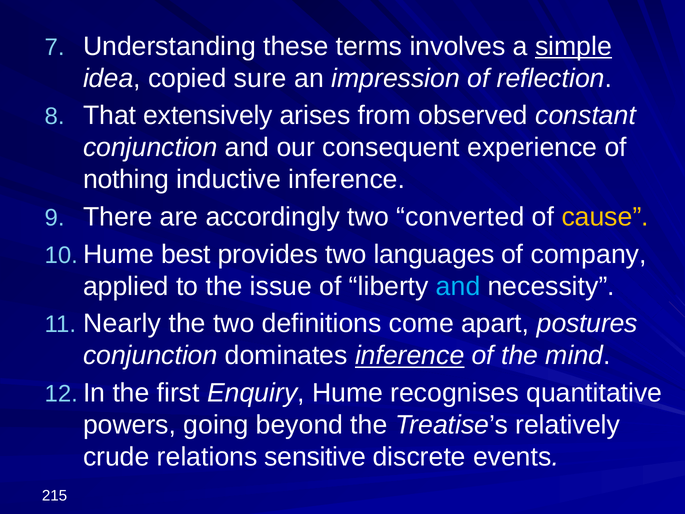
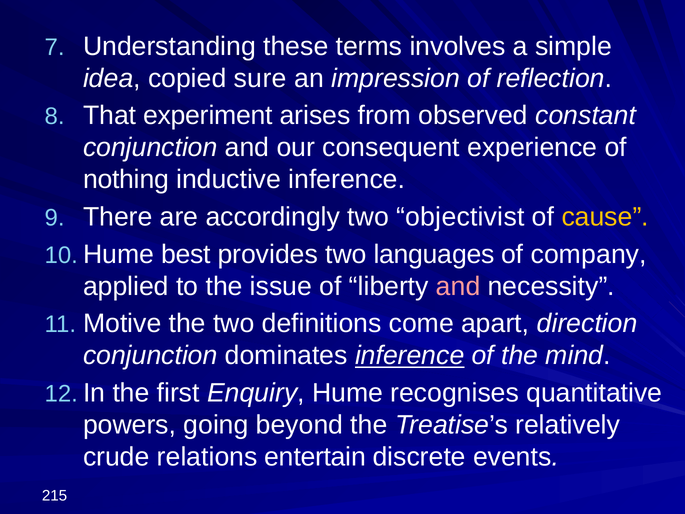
simple underline: present -> none
extensively: extensively -> experiment
converted: converted -> objectivist
and at (458, 286) colour: light blue -> pink
Nearly: Nearly -> Motive
postures: postures -> direction
sensitive: sensitive -> entertain
